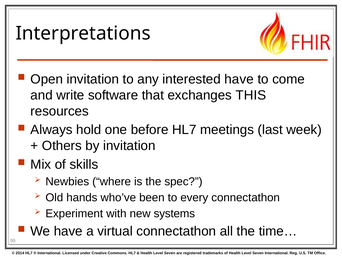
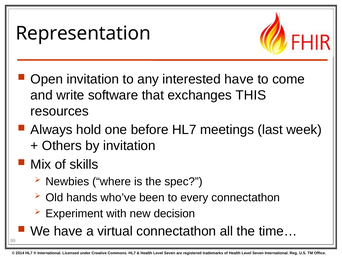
Interpretations: Interpretations -> Representation
systems: systems -> decision
